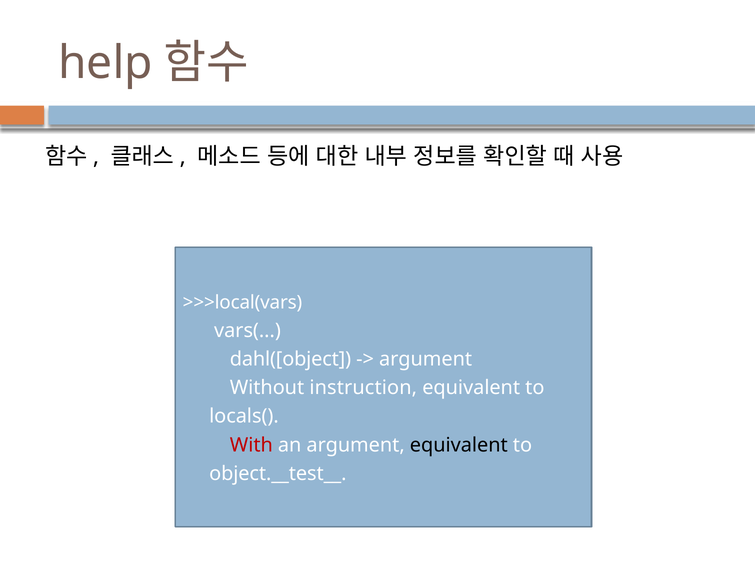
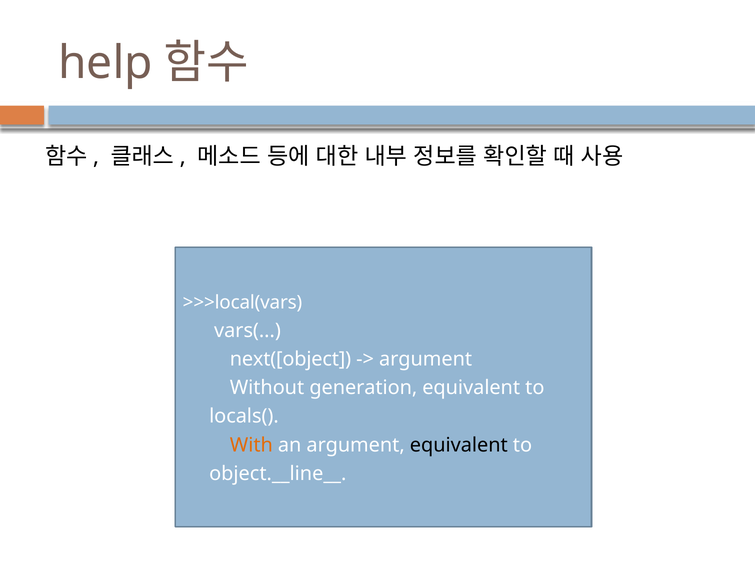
dahl([object: dahl([object -> next([object
instruction: instruction -> generation
With colour: red -> orange
object.__test__: object.__test__ -> object.__line__
